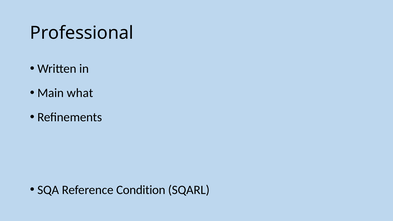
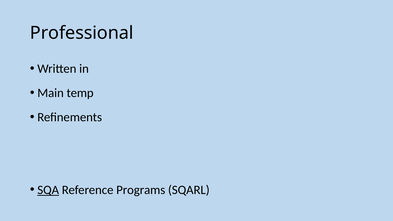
what: what -> temp
SQA underline: none -> present
Condition: Condition -> Programs
